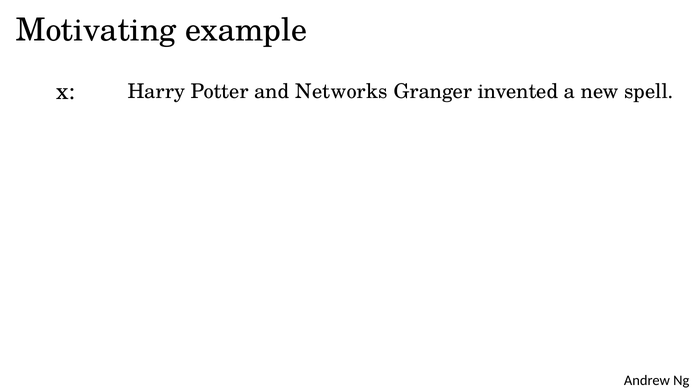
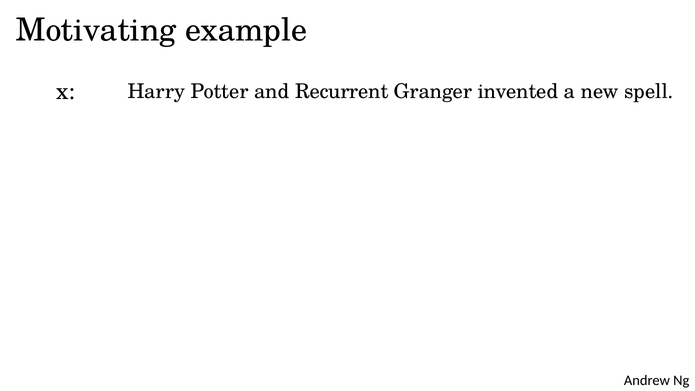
Networks: Networks -> Recurrent
